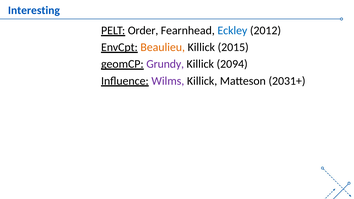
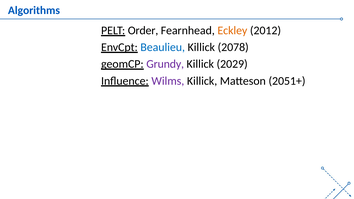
Interesting: Interesting -> Algorithms
Eckley colour: blue -> orange
Beaulieu colour: orange -> blue
2015: 2015 -> 2078
2094: 2094 -> 2029
2031+: 2031+ -> 2051+
